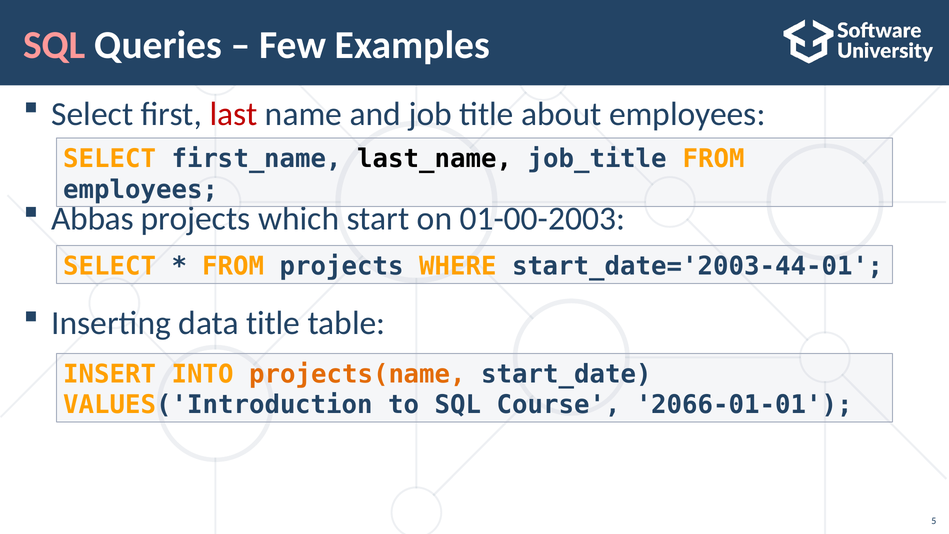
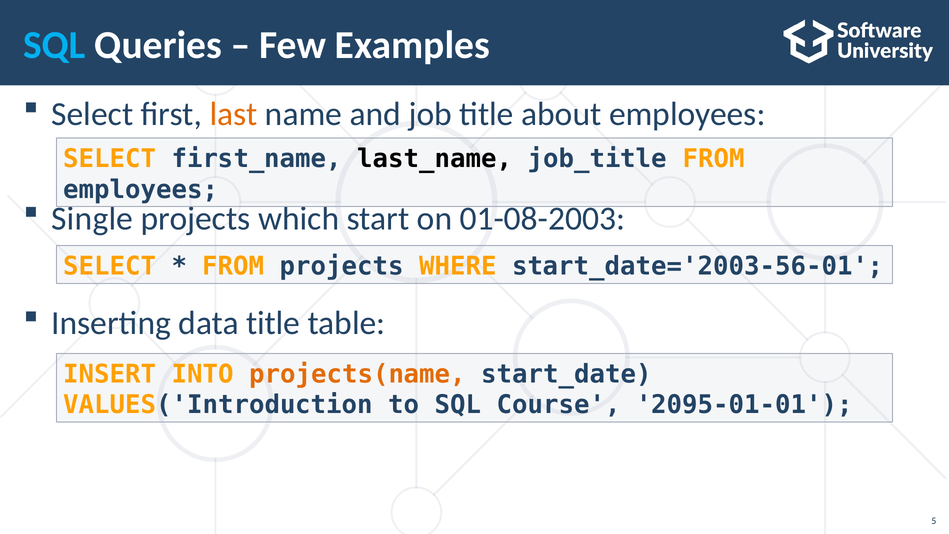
SQL at (54, 45) colour: pink -> light blue
last colour: red -> orange
Abbas: Abbas -> Single
01-00-2003: 01-00-2003 -> 01-08-2003
start_date='2003-44-01: start_date='2003-44-01 -> start_date='2003-56-01
2066-01-01: 2066-01-01 -> 2095-01-01
